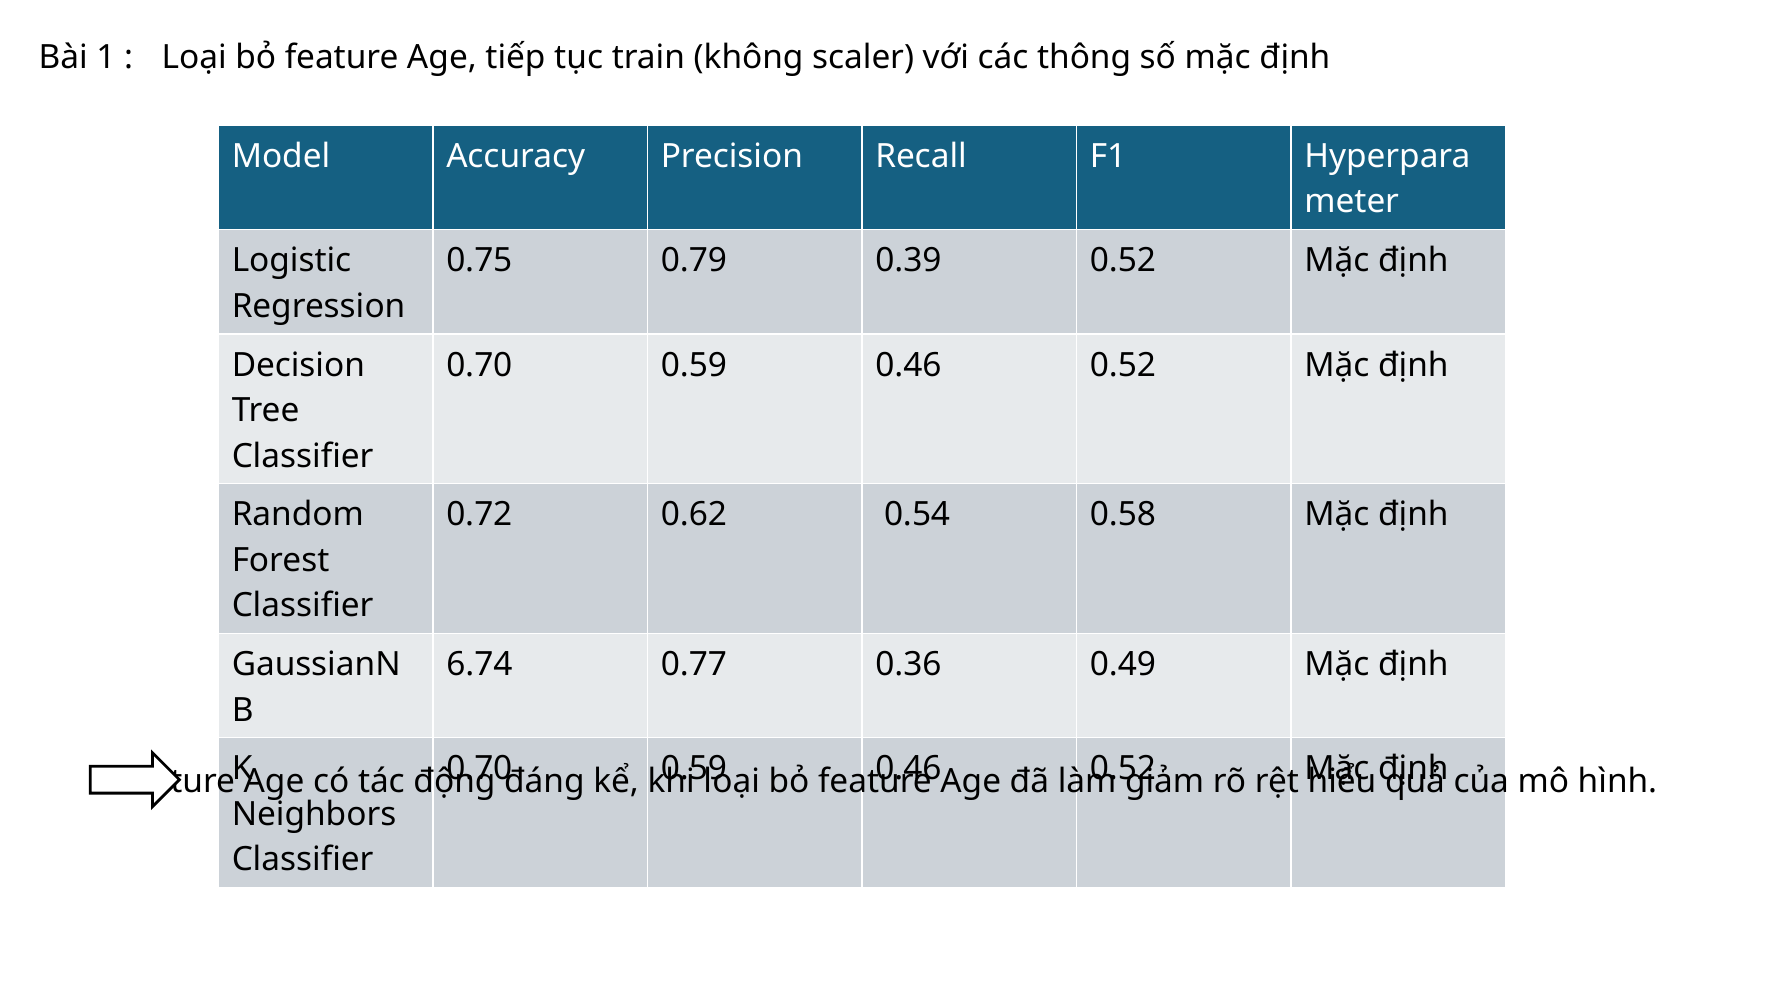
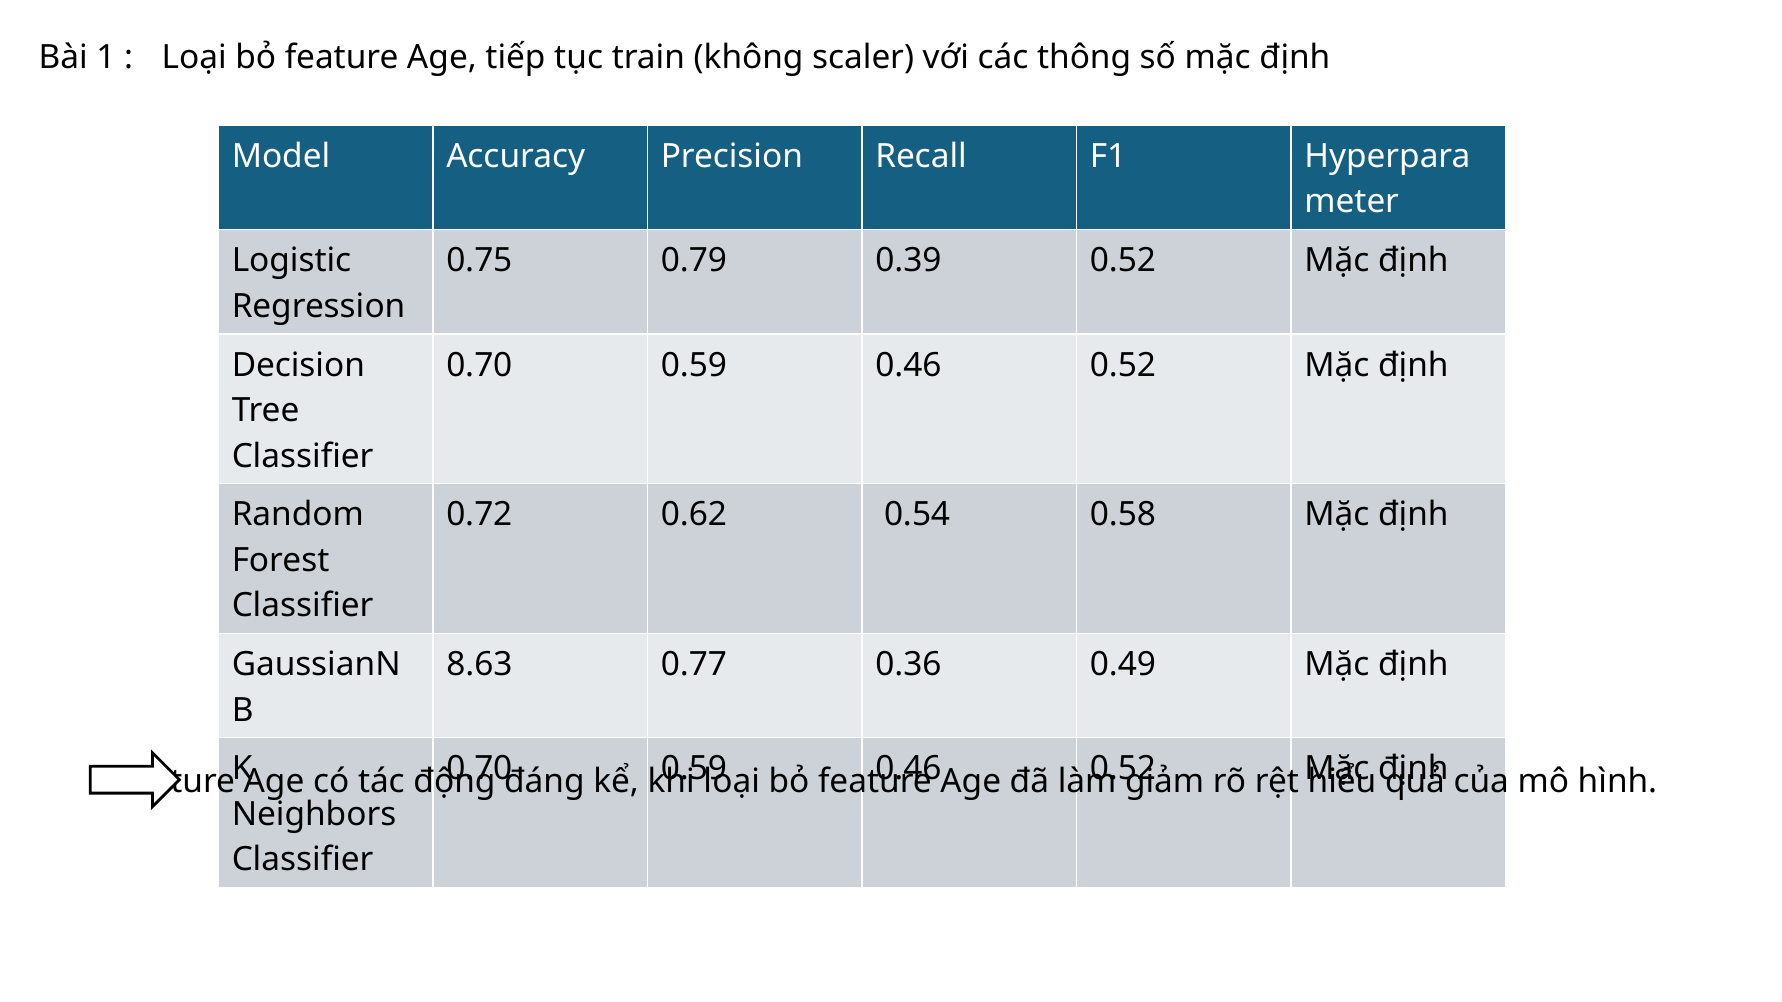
6.74: 6.74 -> 8.63
